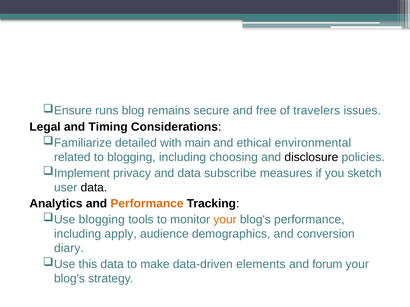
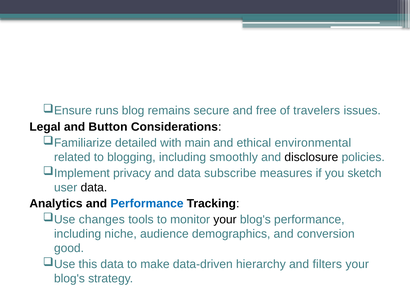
Timing: Timing -> Button
choosing: choosing -> smoothly
Performance at (147, 204) colour: orange -> blue
blogging at (102, 220): blogging -> changes
your at (225, 220) colour: orange -> black
apply: apply -> niche
diary: diary -> good
elements: elements -> hierarchy
forum: forum -> filters
